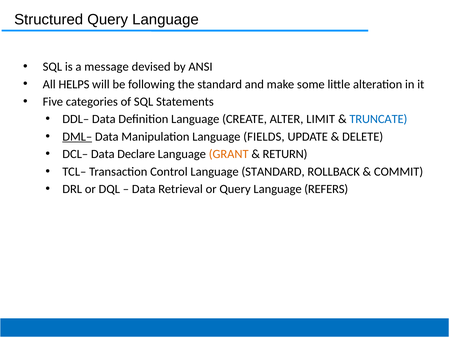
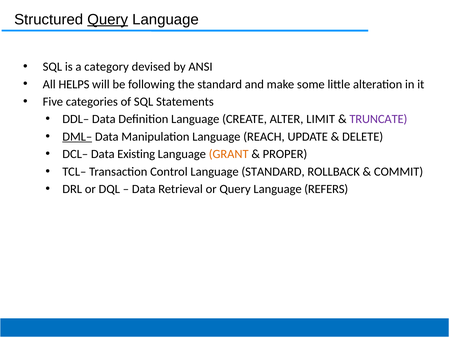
Query at (108, 19) underline: none -> present
message: message -> category
TRUNCATE colour: blue -> purple
FIELDS: FIELDS -> REACH
Declare: Declare -> Existing
RETURN: RETURN -> PROPER
